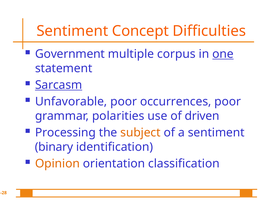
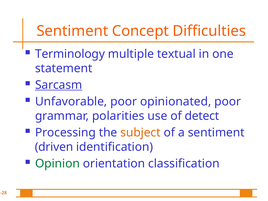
Government: Government -> Terminology
corpus: corpus -> textual
one underline: present -> none
occurrences: occurrences -> opinionated
driven: driven -> detect
binary: binary -> driven
Opinion colour: orange -> green
